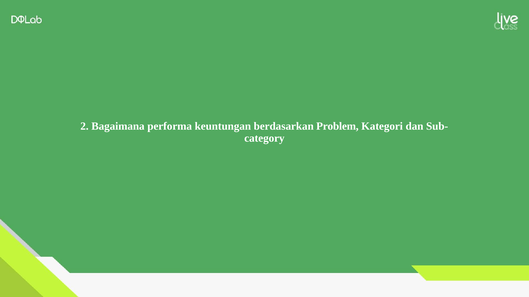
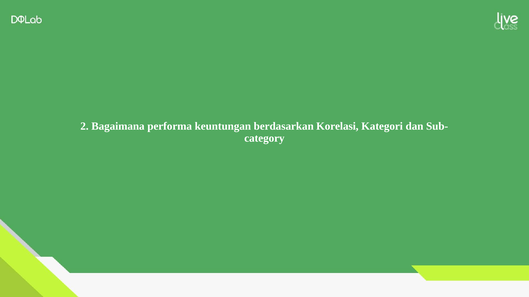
Problem: Problem -> Korelasi
